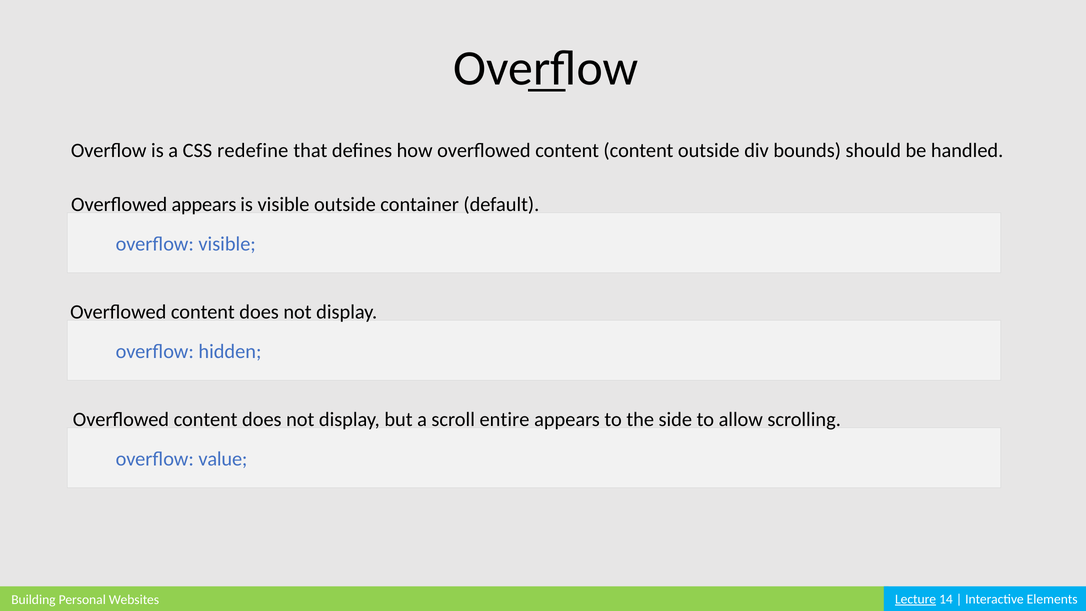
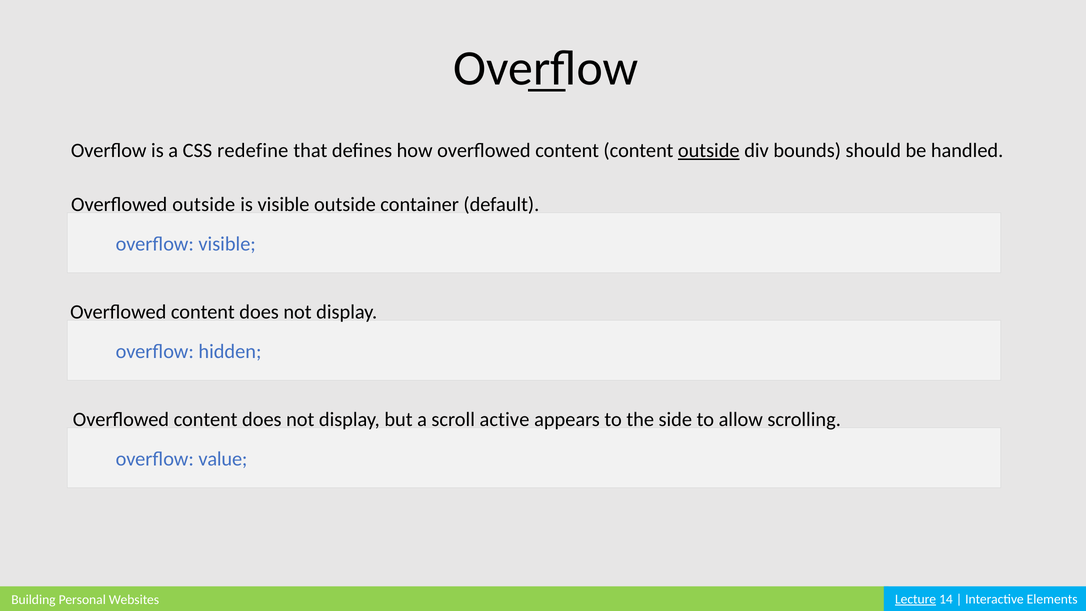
outside at (709, 151) underline: none -> present
Overflowed appears: appears -> outside
entire: entire -> active
